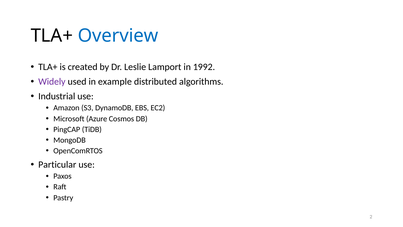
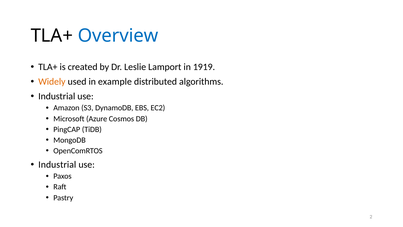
1992: 1992 -> 1919
Widely colour: purple -> orange
Particular at (57, 164): Particular -> Industrial
